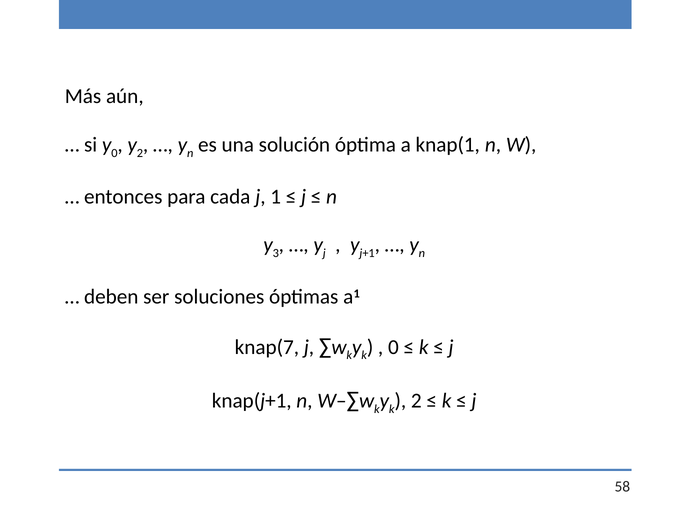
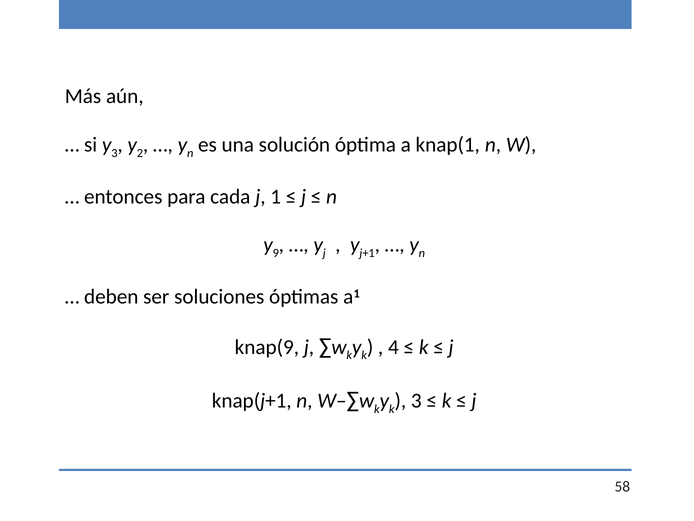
0 at (114, 153): 0 -> 3
3: 3 -> 9
knap(7: knap(7 -> knap(9
0 at (393, 347): 0 -> 4
2 at (416, 401): 2 -> 3
